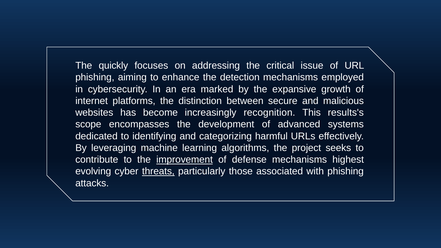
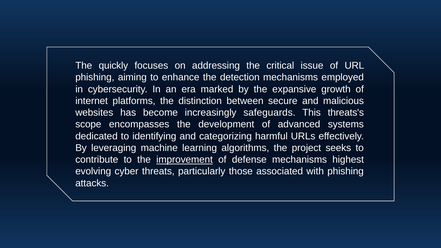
recognition: recognition -> safeguards
results's: results's -> threats's
threats underline: present -> none
